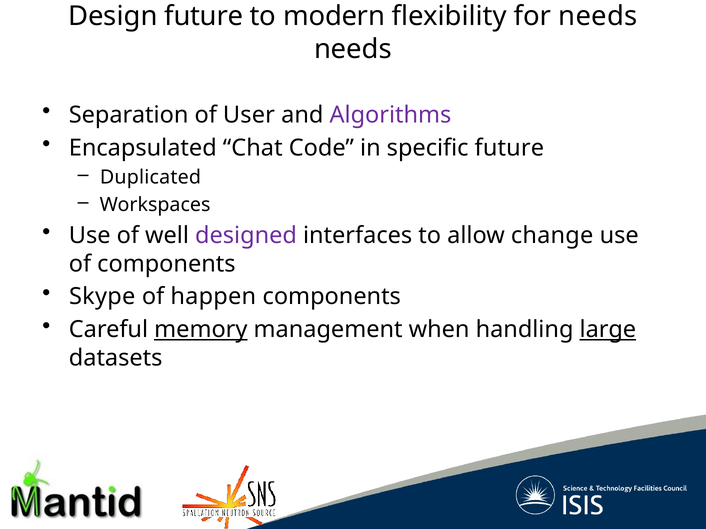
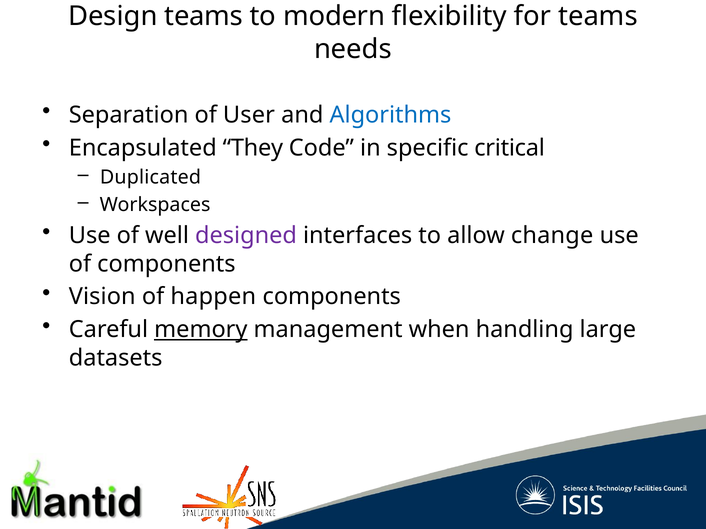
Design future: future -> teams
for needs: needs -> teams
Algorithms colour: purple -> blue
Chat: Chat -> They
specific future: future -> critical
Skype: Skype -> Vision
large underline: present -> none
